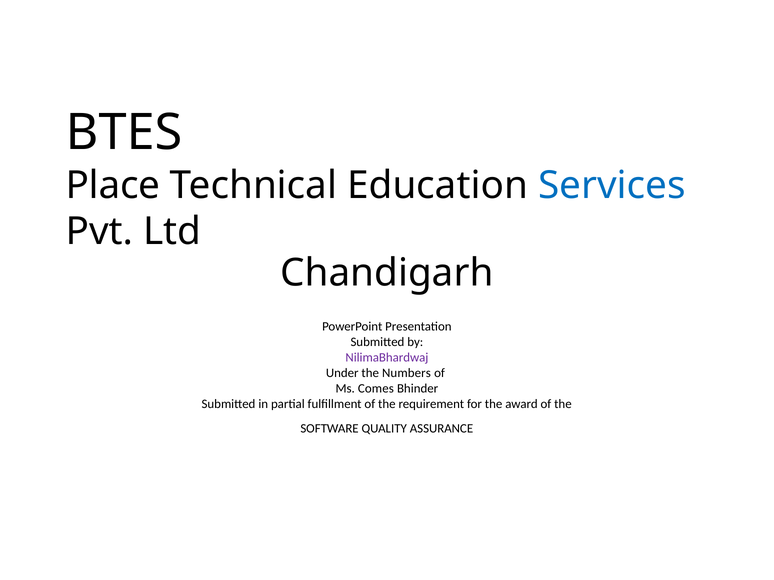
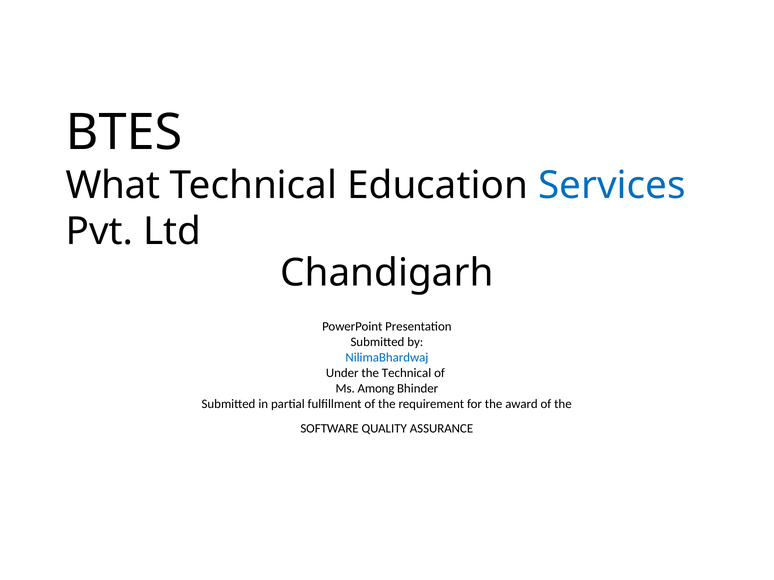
Place: Place -> What
NilimaBhardwaj colour: purple -> blue
the Numbers: Numbers -> Technical
Comes: Comes -> Among
